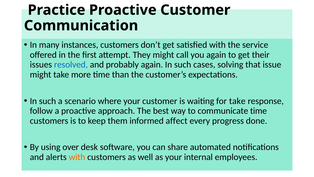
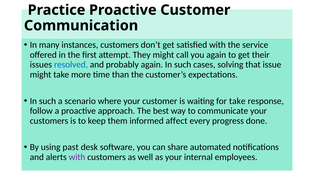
communicate time: time -> your
over: over -> past
with at (77, 157) colour: orange -> purple
